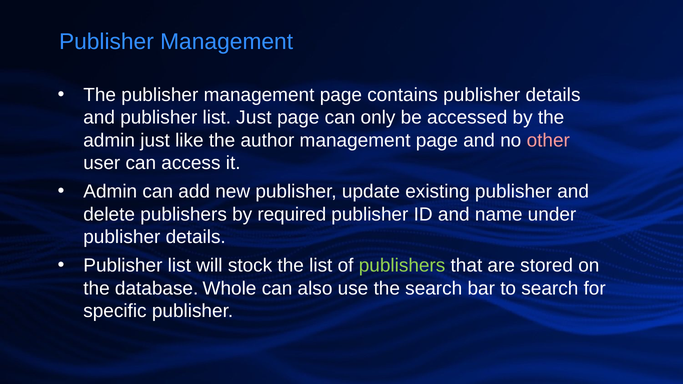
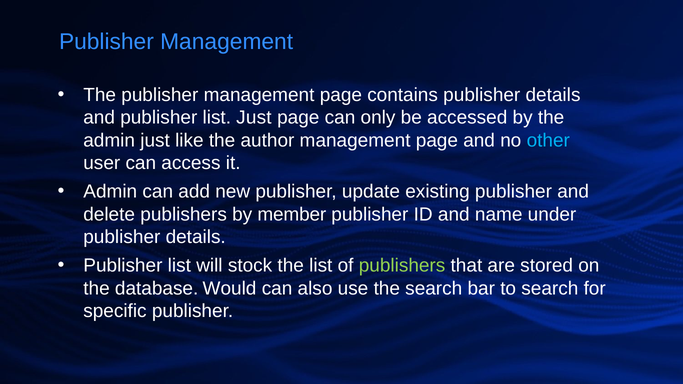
other colour: pink -> light blue
required: required -> member
Whole: Whole -> Would
